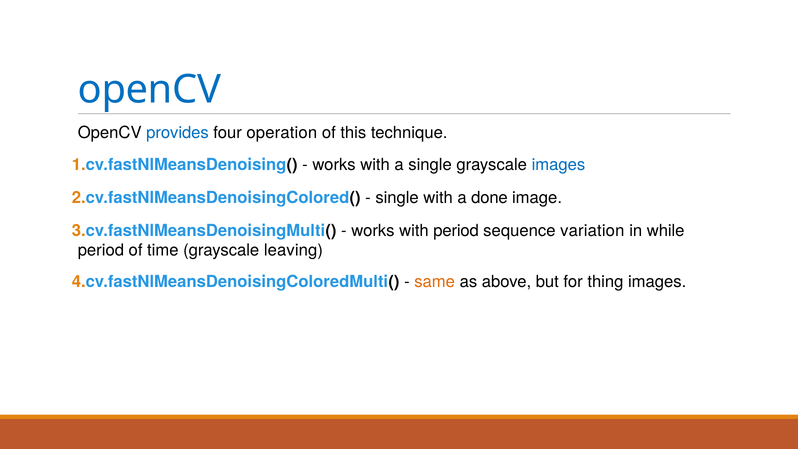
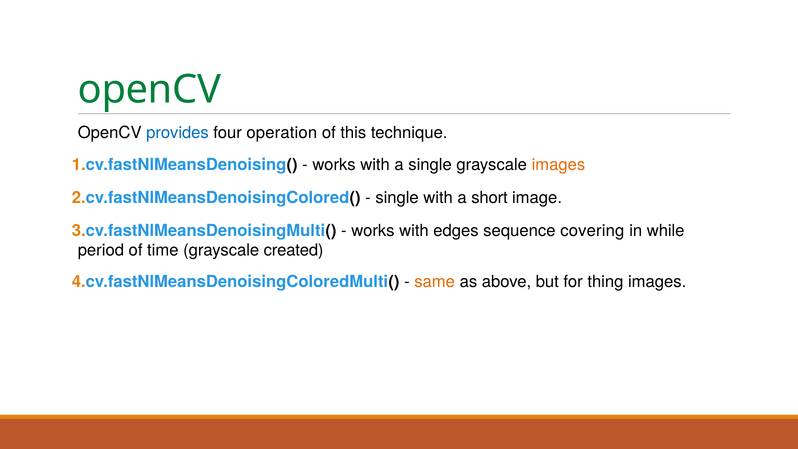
openCV at (149, 89) colour: blue -> green
images at (558, 165) colour: blue -> orange
done: done -> short
with period: period -> edges
variation: variation -> covering
leaving: leaving -> created
